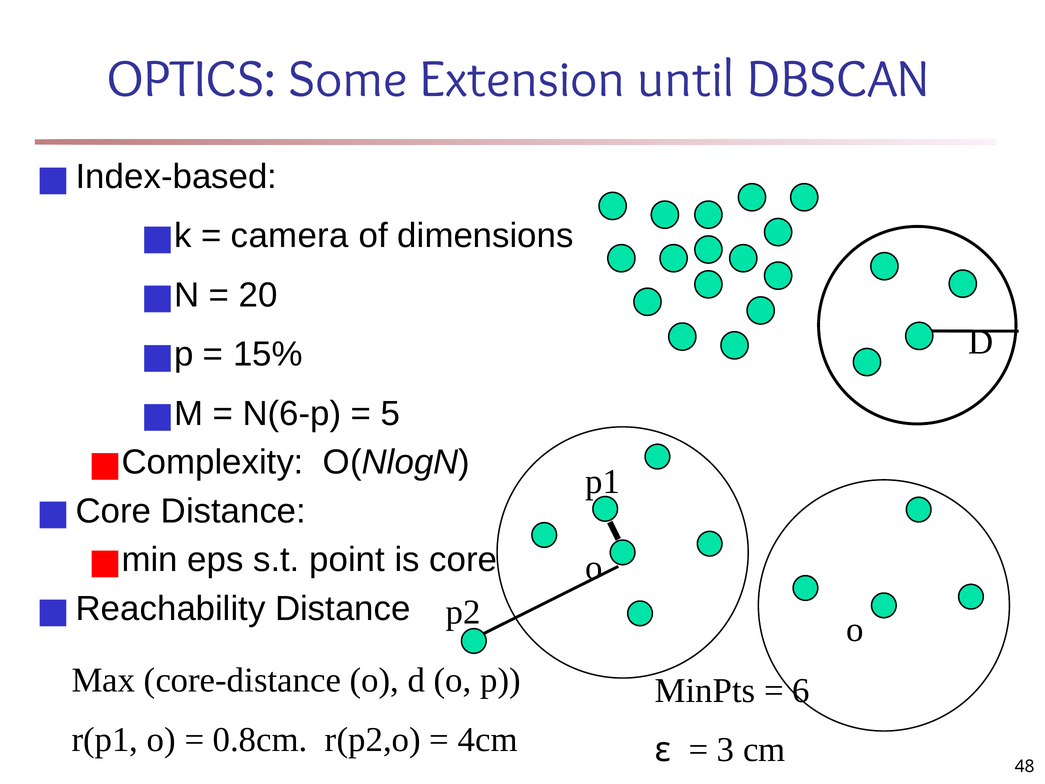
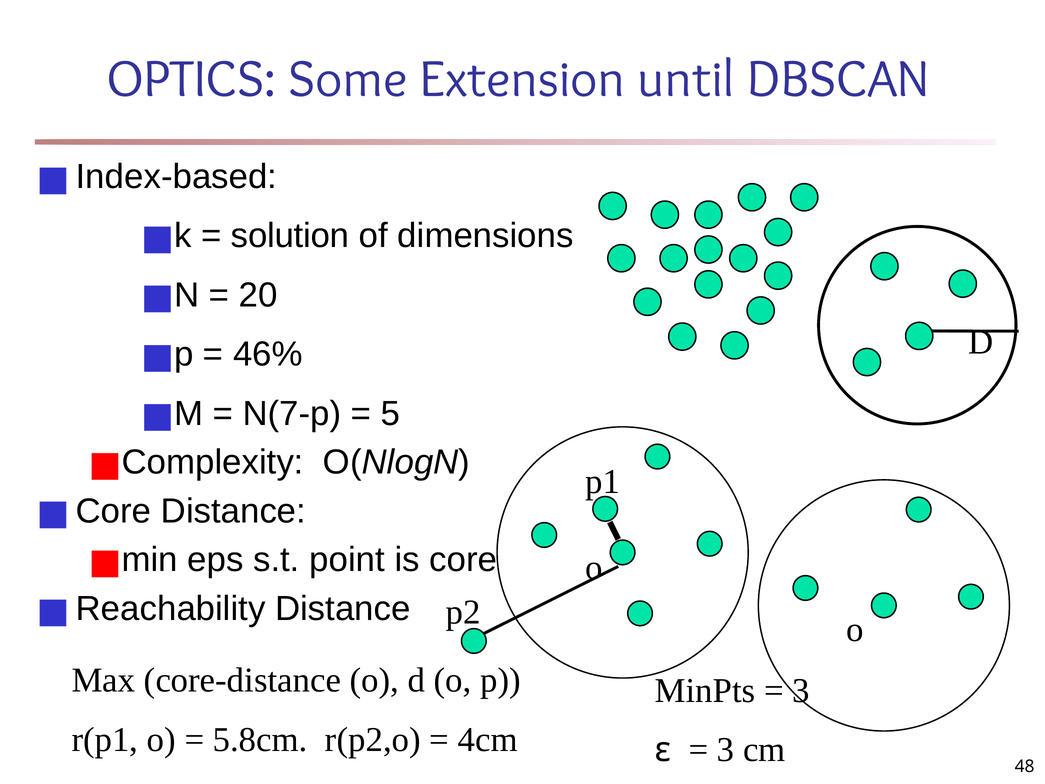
camera: camera -> solution
15%: 15% -> 46%
N(6-p: N(6-p -> N(7-p
6 at (801, 690): 6 -> 3
0.8cm: 0.8cm -> 5.8cm
